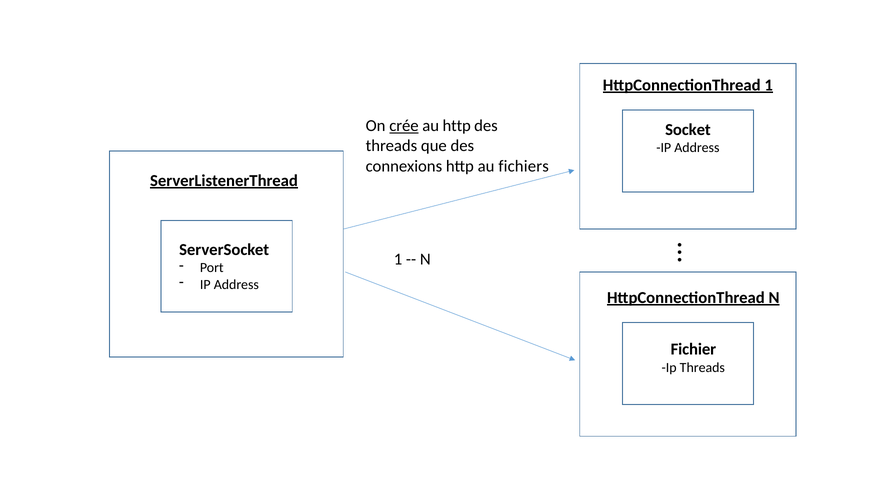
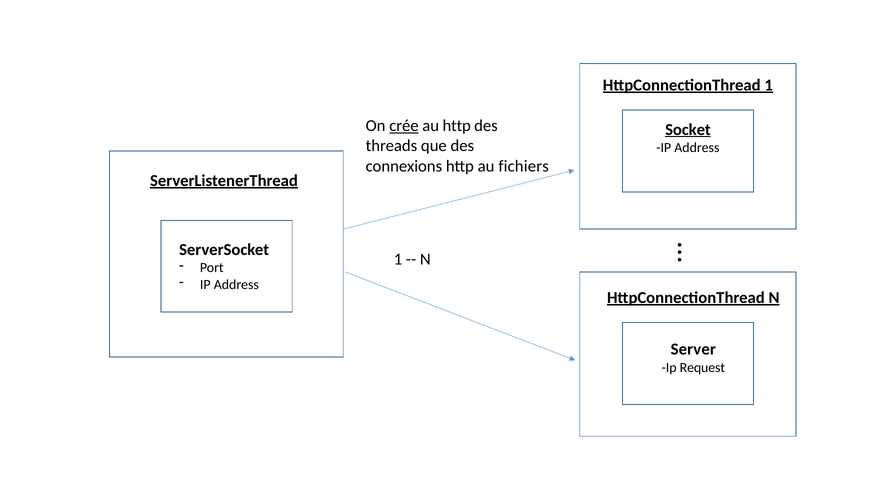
Socket underline: none -> present
Fichier: Fichier -> Server
Ip Threads: Threads -> Request
